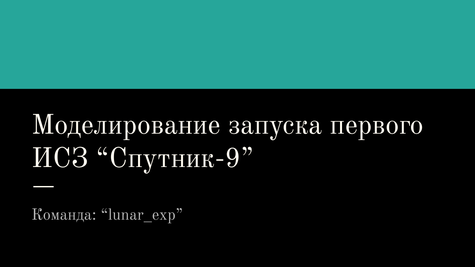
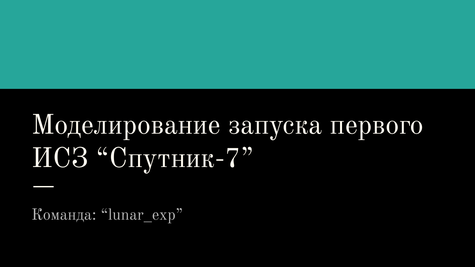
Спутник-9: Спутник-9 -> Спутник-7
